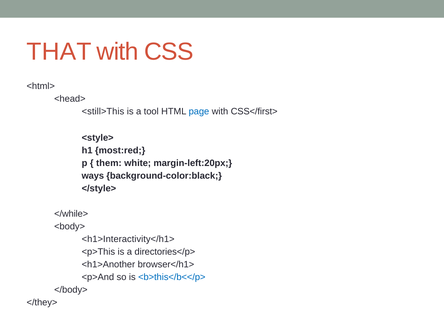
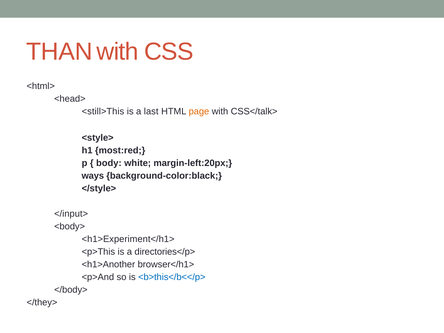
THAT: THAT -> THAN
tool: tool -> last
page colour: blue -> orange
CSS</first>: CSS</first> -> CSS</talk>
them: them -> body
</while>: </while> -> </input>
<h1>Interactivity</h1>: <h1>Interactivity</h1> -> <h1>Experiment</h1>
